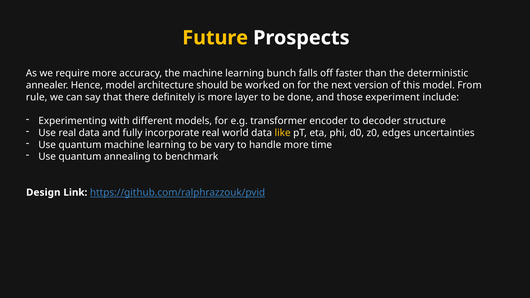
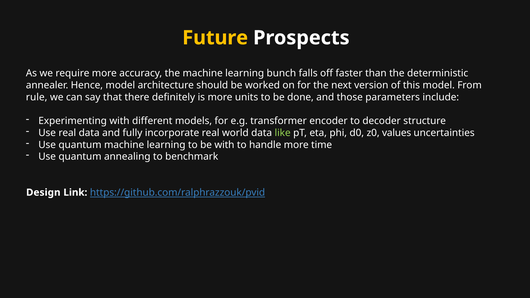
layer: layer -> units
experiment: experiment -> parameters
like colour: yellow -> light green
edges: edges -> values
be vary: vary -> with
